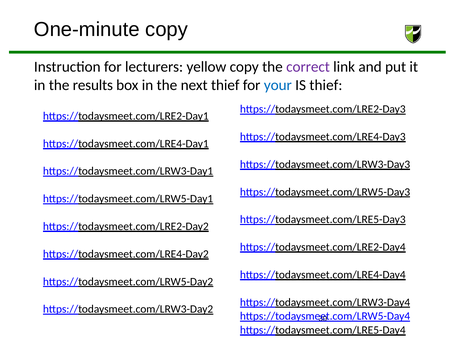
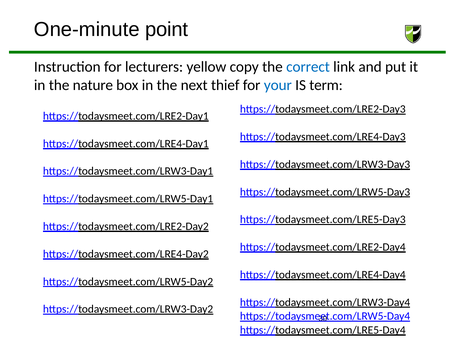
One-minute copy: copy -> point
correct colour: purple -> blue
results: results -> nature
IS thief: thief -> term
